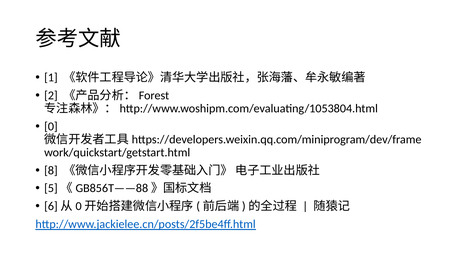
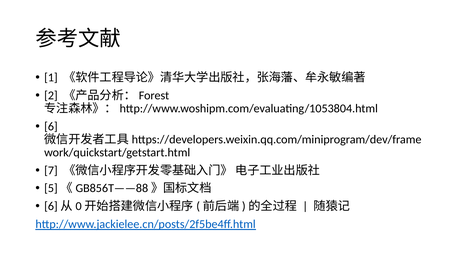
0: 0 -> 6
8: 8 -> 7
